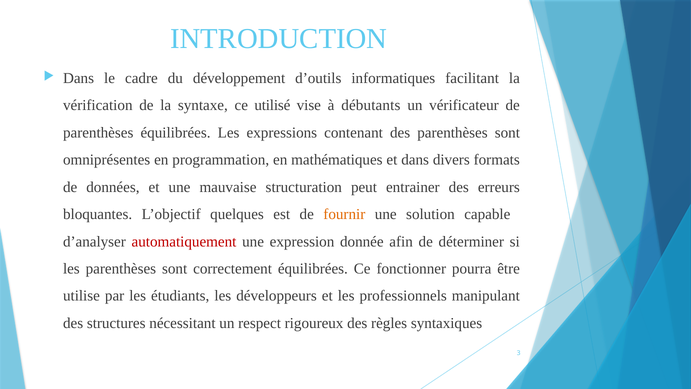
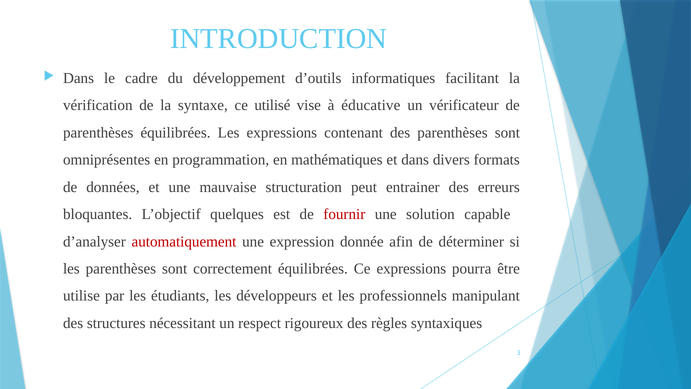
débutants: débutants -> éducative
fournir colour: orange -> red
Ce fonctionner: fonctionner -> expressions
